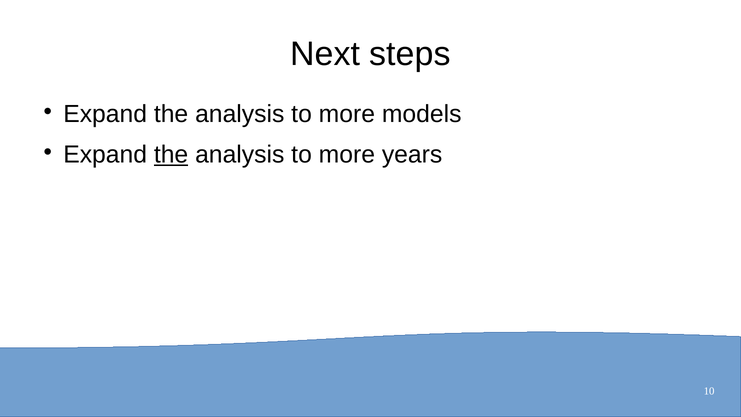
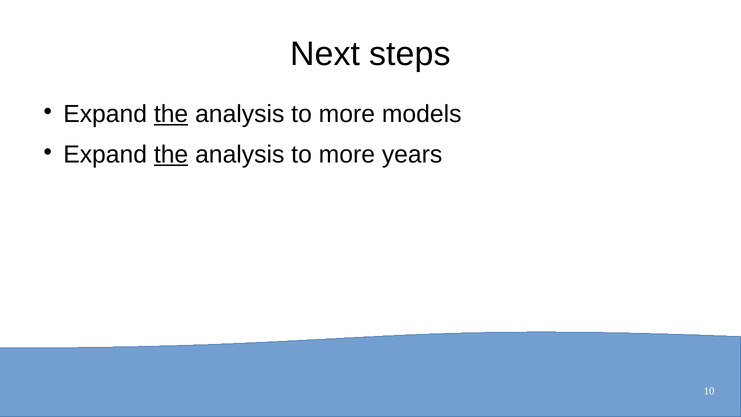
the at (171, 114) underline: none -> present
